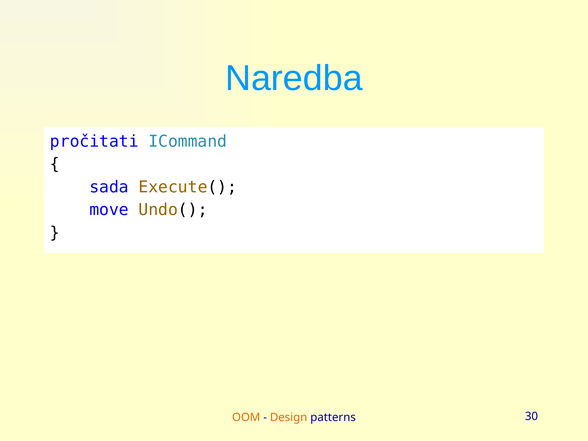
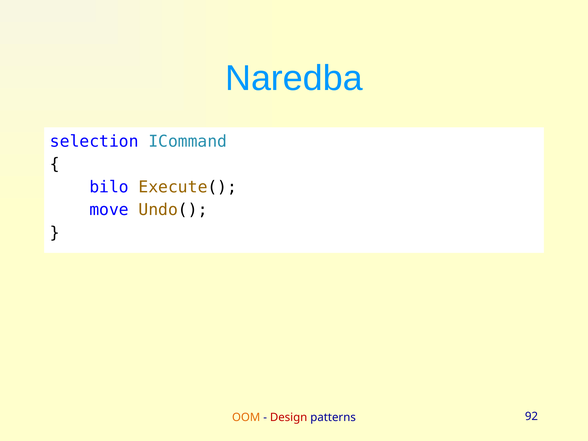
pročitati: pročitati -> selection
sada: sada -> bilo
Design colour: orange -> red
30: 30 -> 92
